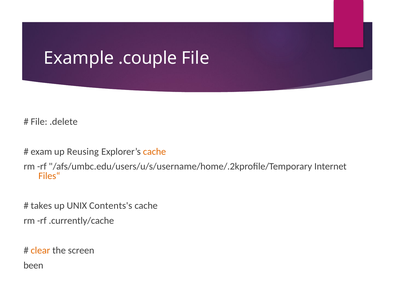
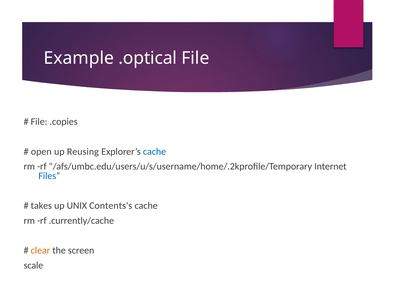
.couple: .couple -> .optical
.delete: .delete -> .copies
exam: exam -> open
cache at (154, 152) colour: orange -> blue
Files“ colour: orange -> blue
been: been -> scale
